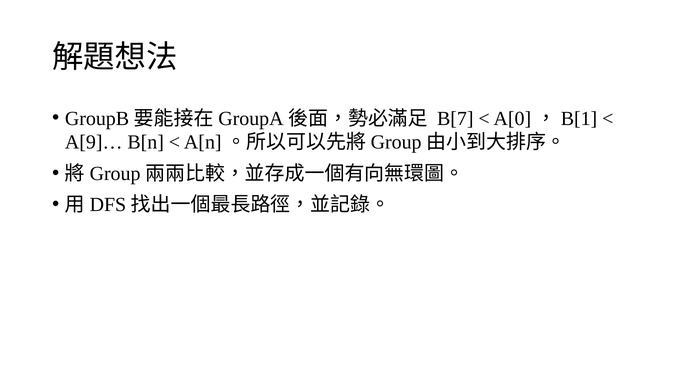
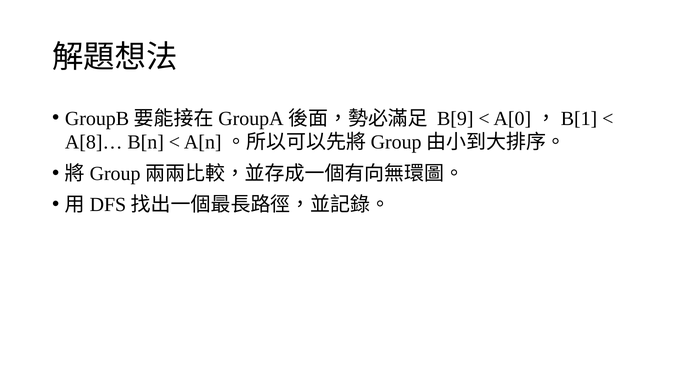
B[7: B[7 -> B[9
A[9]…: A[9]… -> A[8]…
